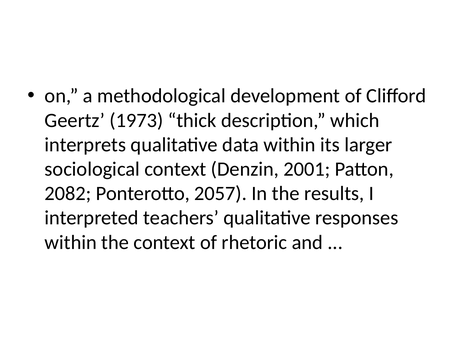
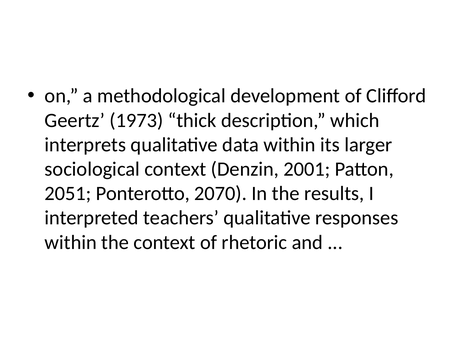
2082: 2082 -> 2051
2057: 2057 -> 2070
